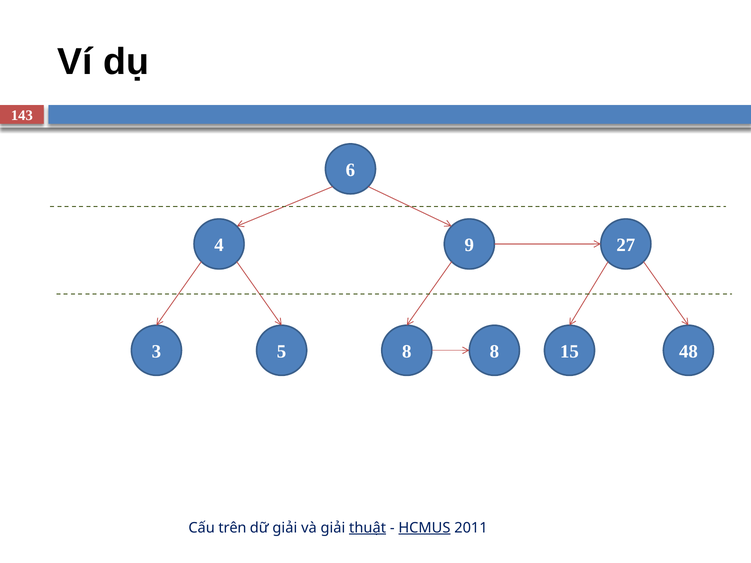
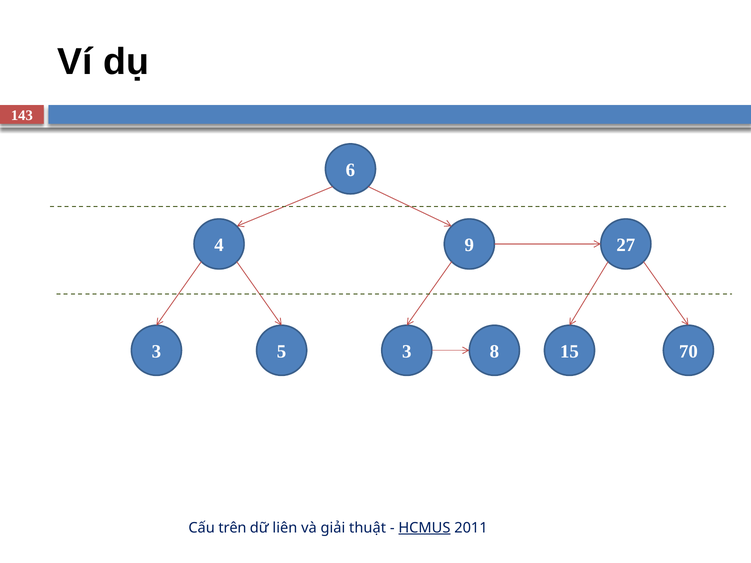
5 8: 8 -> 3
48: 48 -> 70
dữ giải: giải -> liên
thuật underline: present -> none
